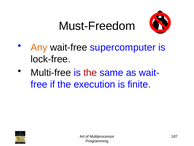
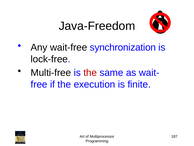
Must-Freedom: Must-Freedom -> Java-Freedom
Any colour: orange -> black
supercomputer: supercomputer -> synchronization
